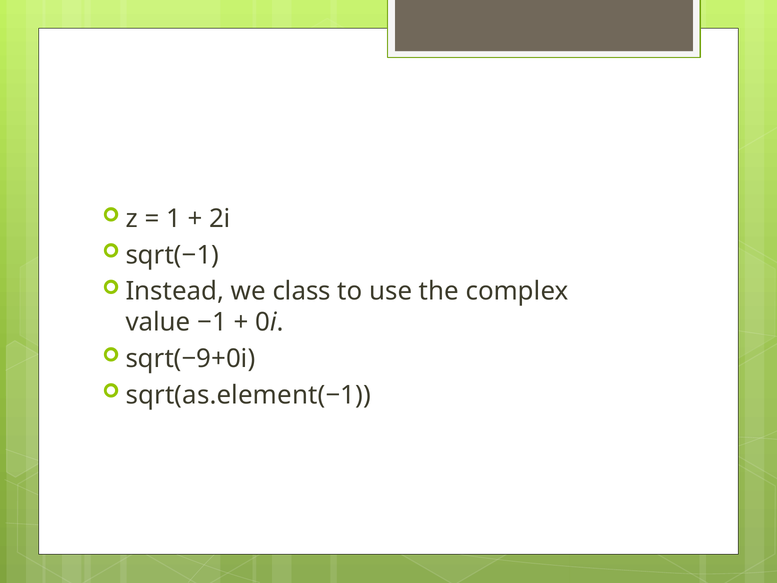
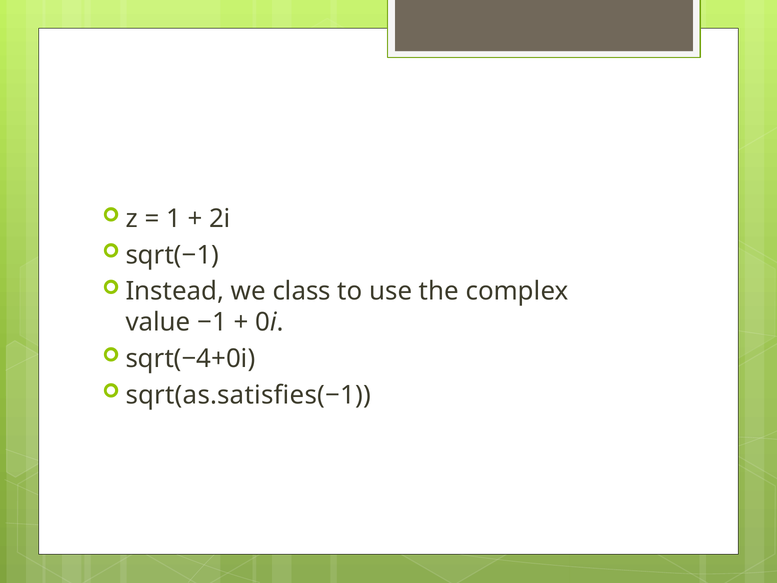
sqrt(−9+0i: sqrt(−9+0i -> sqrt(−4+0i
sqrt(as.element(−1: sqrt(as.element(−1 -> sqrt(as.satisfies(−1
